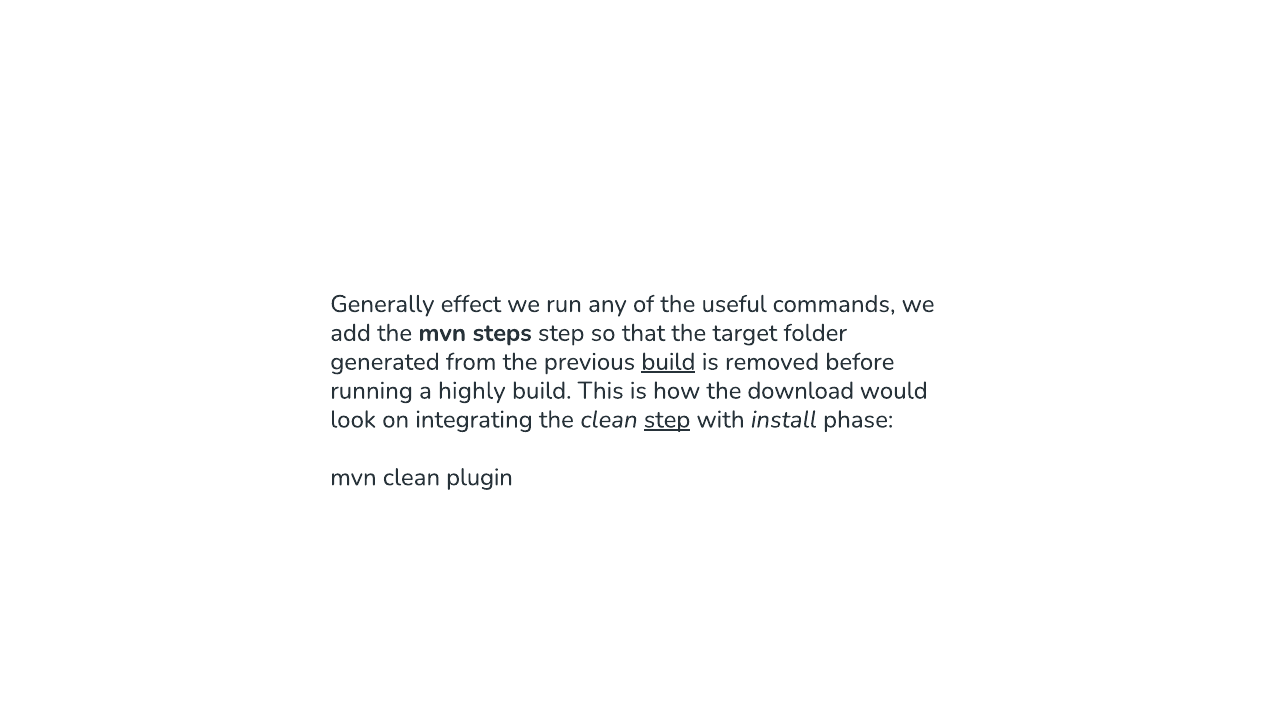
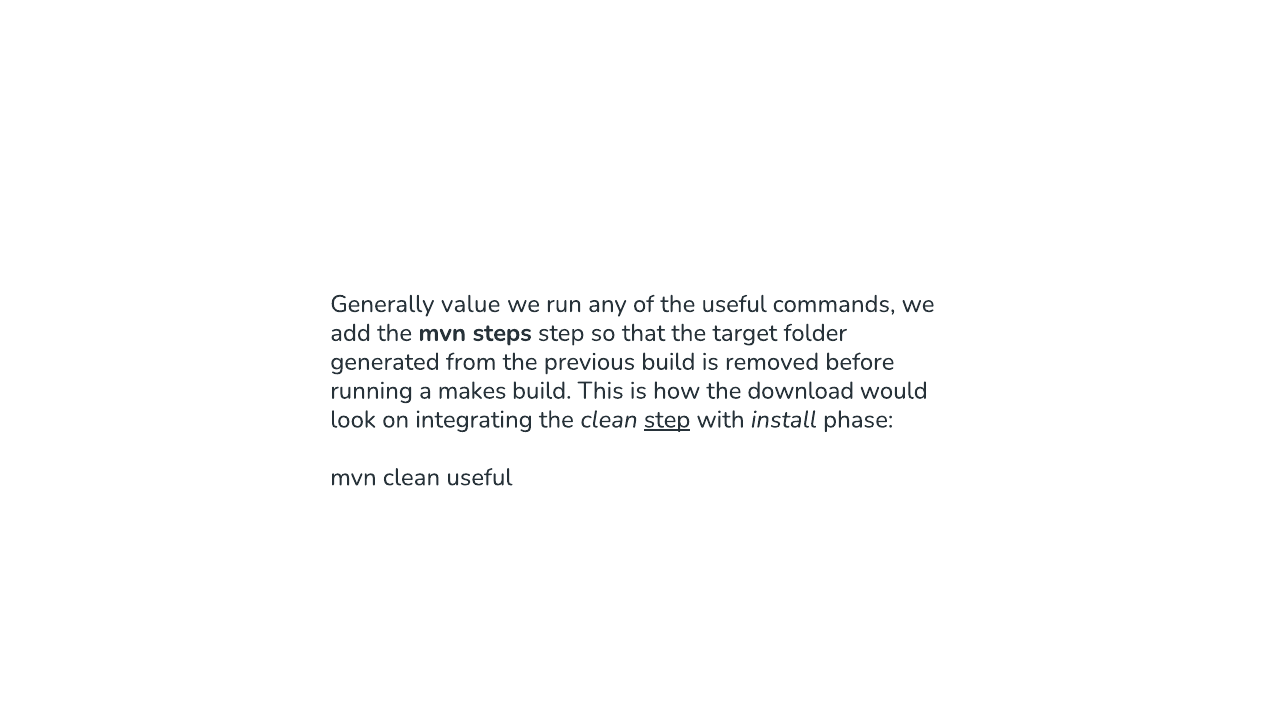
effect: effect -> value
build at (668, 362) underline: present -> none
highly: highly -> makes
clean plugin: plugin -> useful
